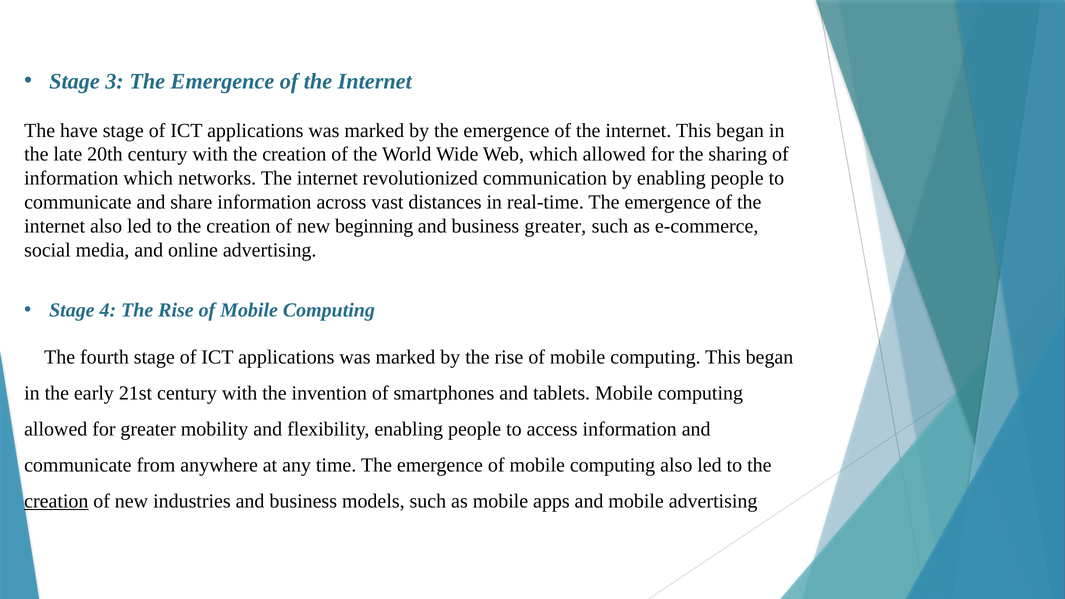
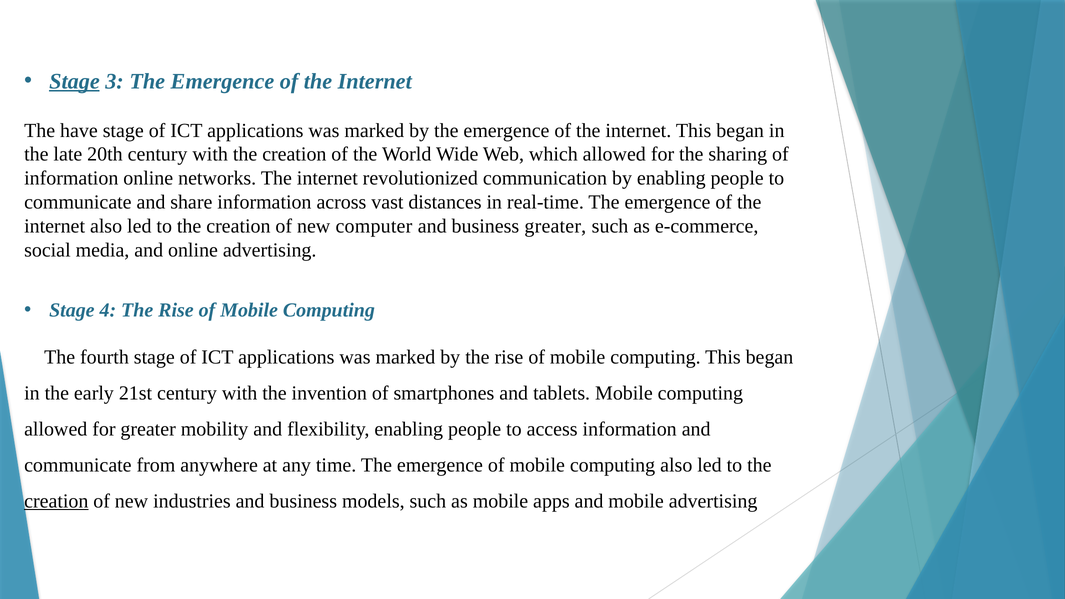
Stage at (74, 81) underline: none -> present
information which: which -> online
beginning: beginning -> computer
